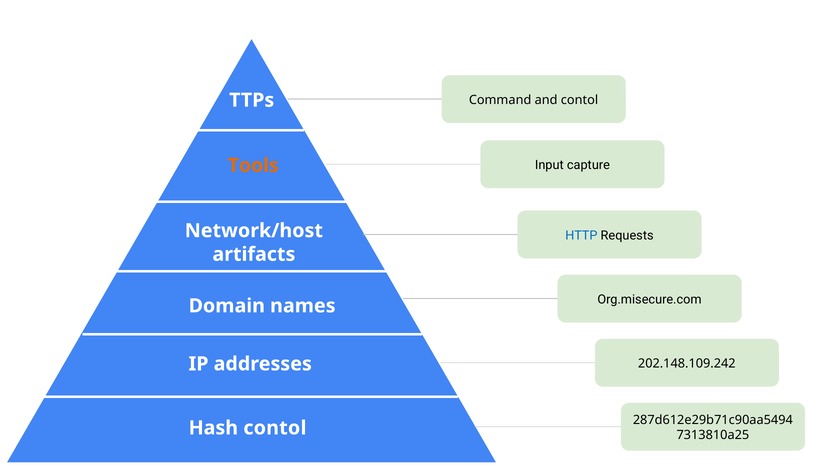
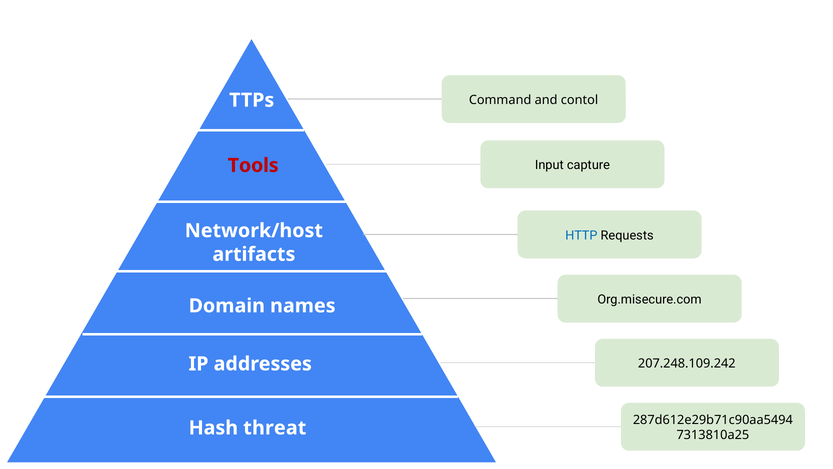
Tools colour: orange -> red
202.148.109.242: 202.148.109.242 -> 207.248.109.242
Hash contol: contol -> threat
